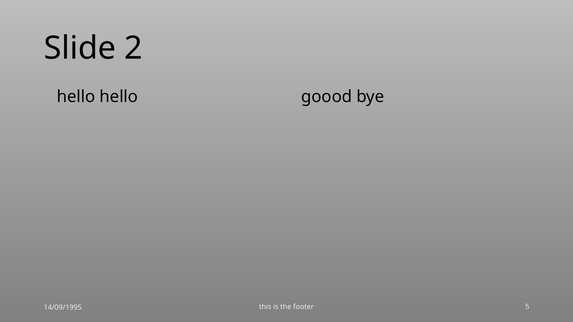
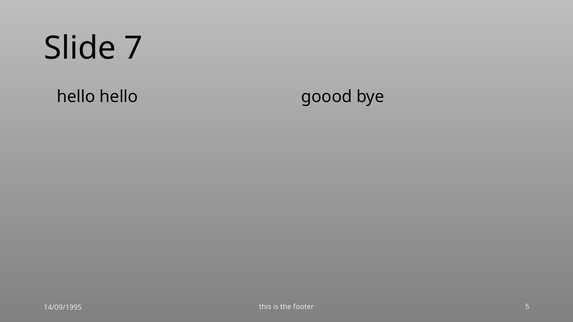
2: 2 -> 7
